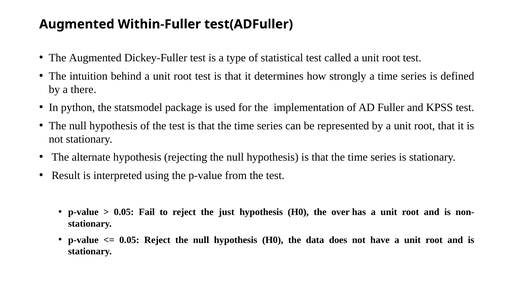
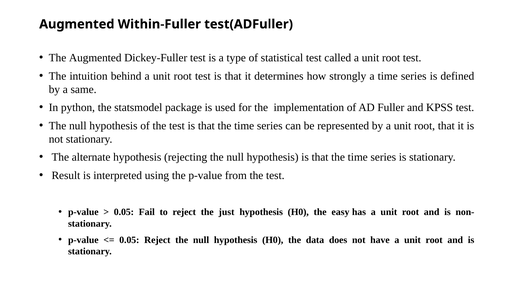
there: there -> same
over: over -> easy
